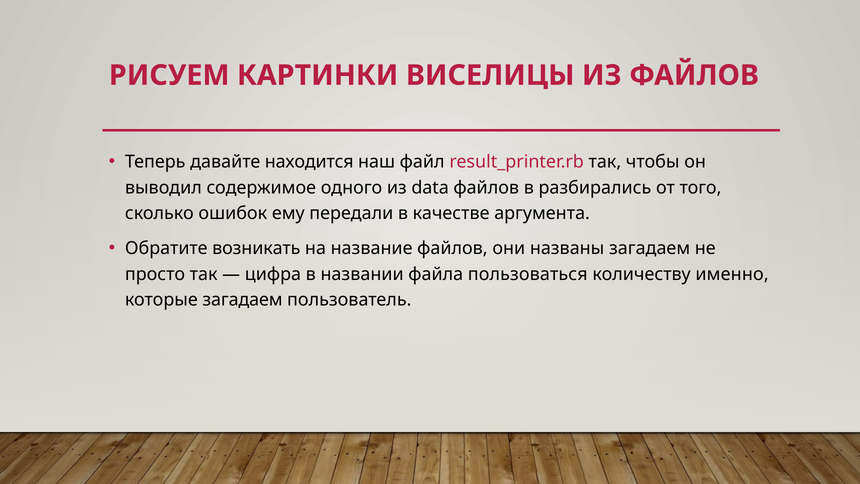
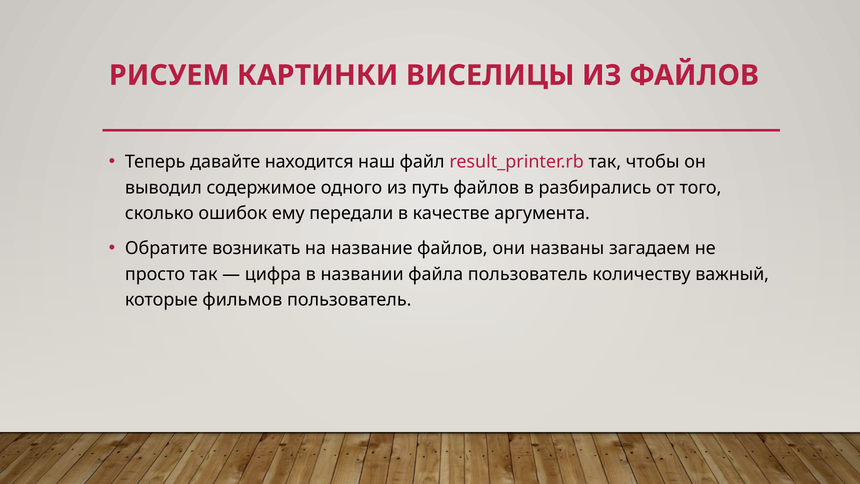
data: data -> путь
файла пользоваться: пользоваться -> пользователь
именно: именно -> важный
которые загадаем: загадаем -> фильмов
